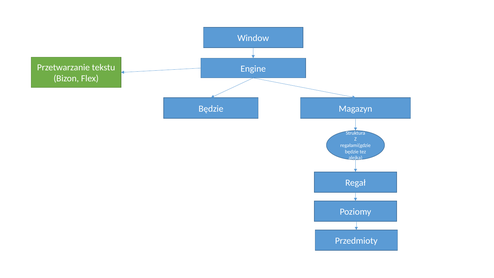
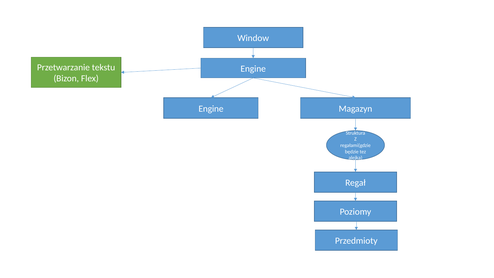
Będzie at (211, 109): Będzie -> Engine
